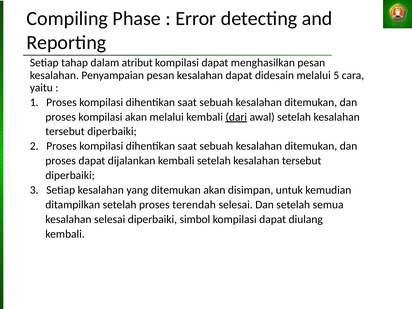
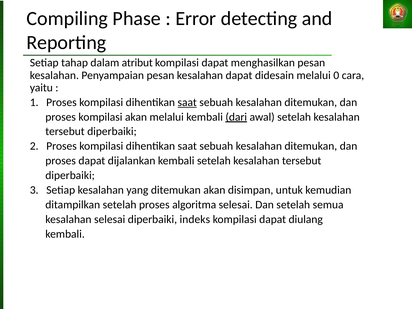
5: 5 -> 0
saat at (187, 102) underline: none -> present
terendah: terendah -> algoritma
simbol: simbol -> indeks
